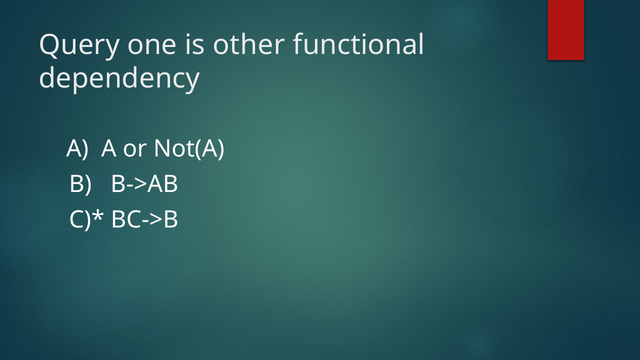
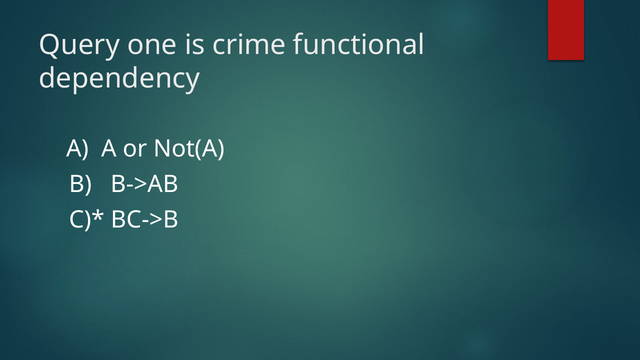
other: other -> crime
